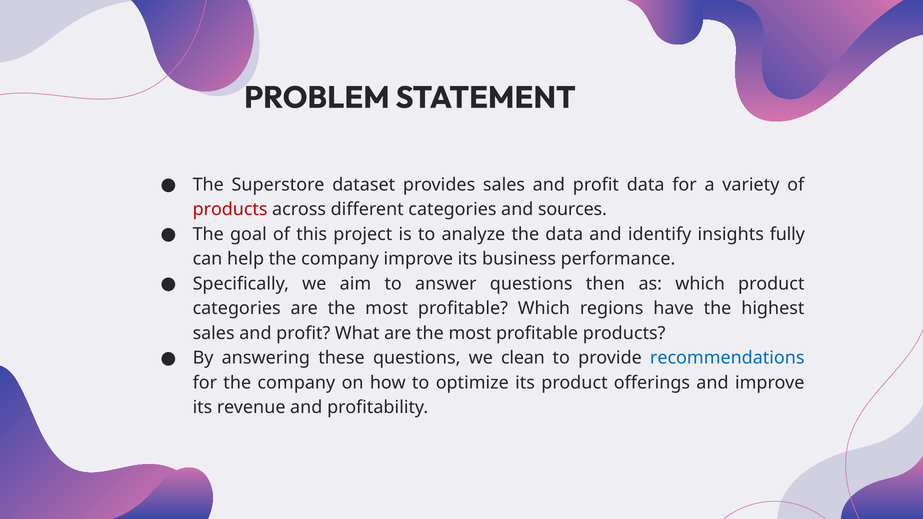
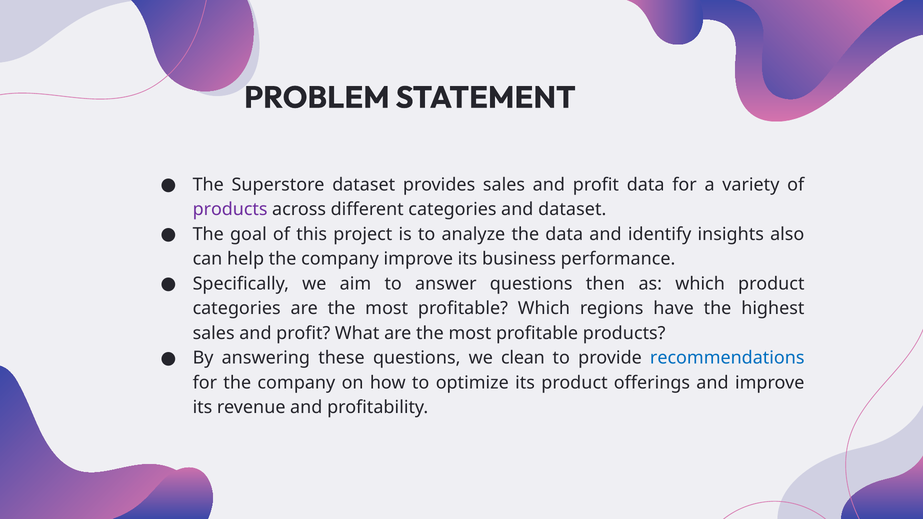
products at (230, 210) colour: red -> purple
and sources: sources -> dataset
fully: fully -> also
